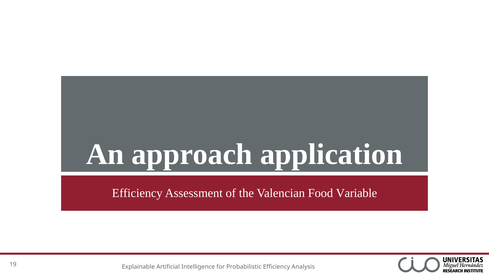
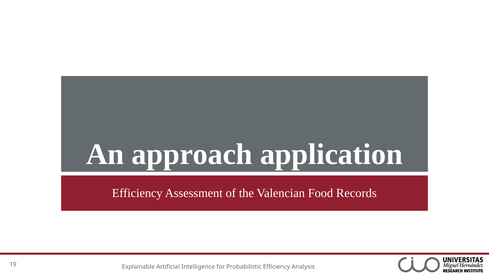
Variable: Variable -> Records
